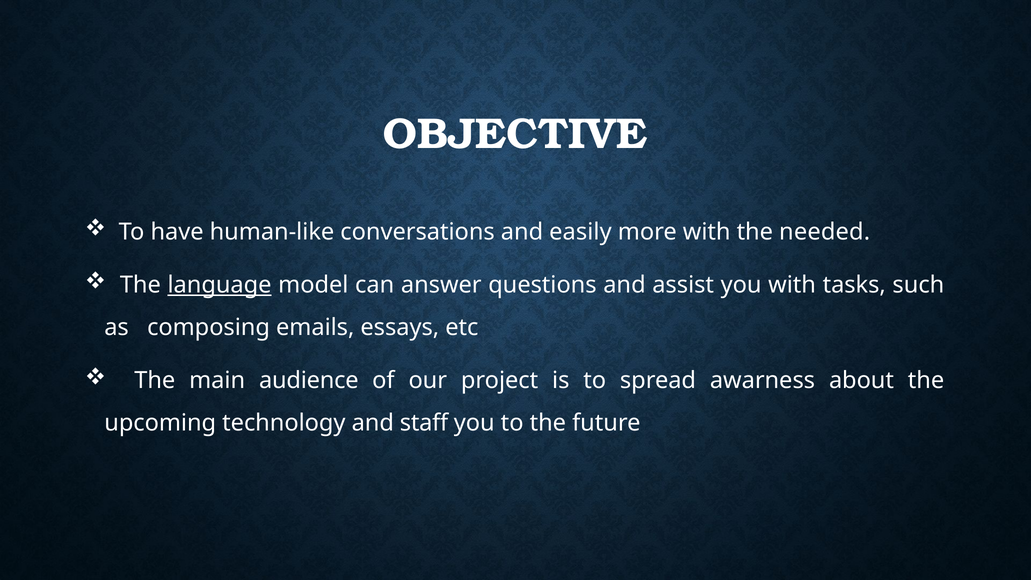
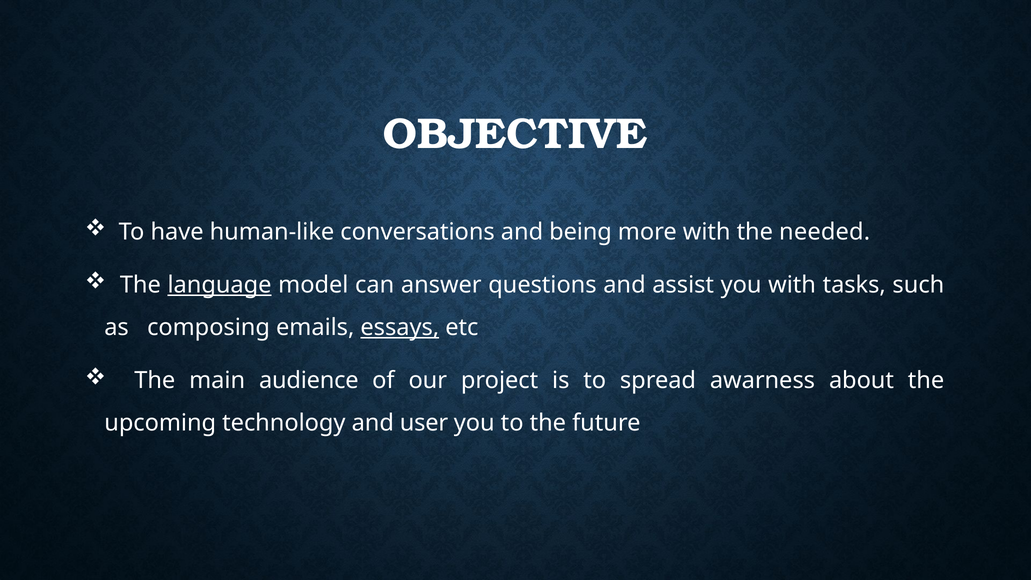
easily: easily -> being
essays underline: none -> present
staff: staff -> user
